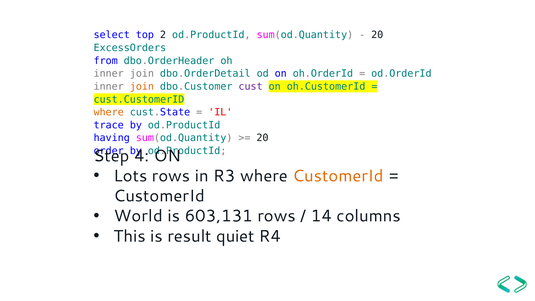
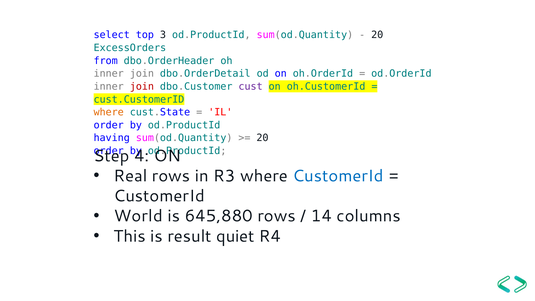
2: 2 -> 3
join at (142, 86) colour: orange -> red
trace at (109, 125): trace -> order
Lots: Lots -> Real
CustomerId at (338, 176) colour: orange -> blue
603,131: 603,131 -> 645,880
